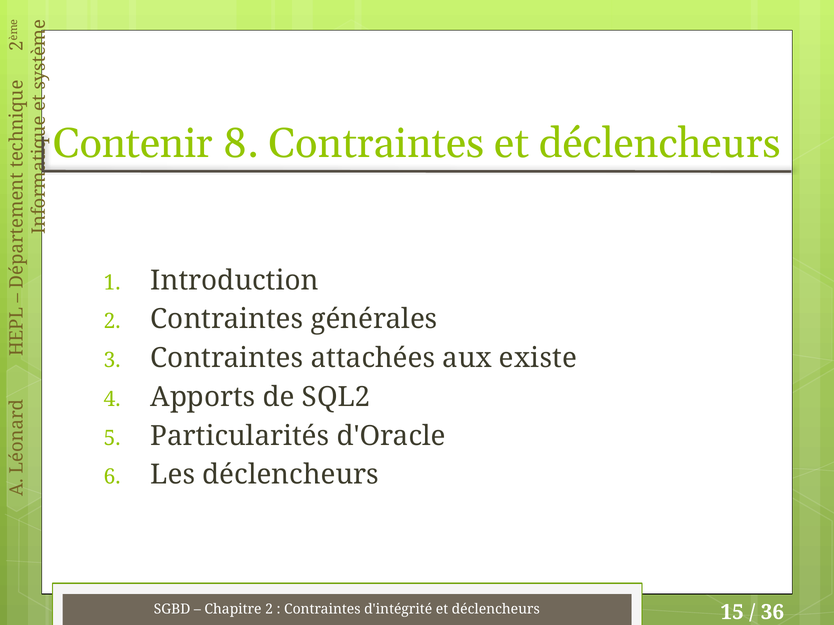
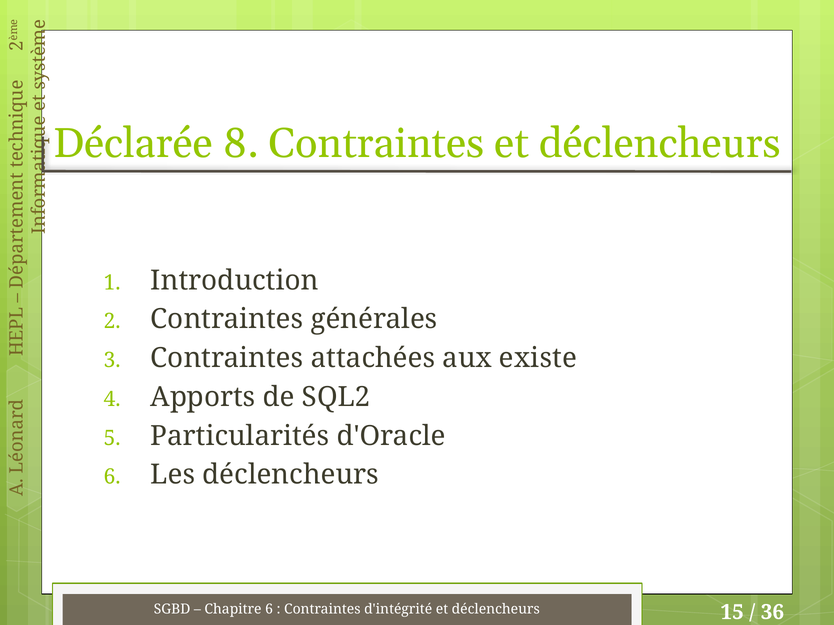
Contenir: Contenir -> Déclarée
Chapitre 2: 2 -> 6
